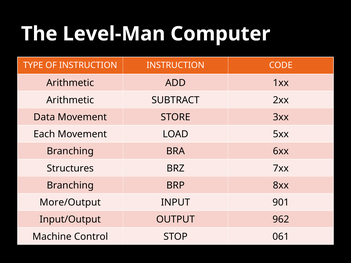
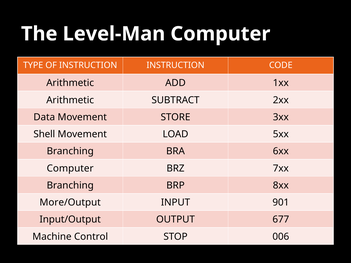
Each: Each -> Shell
Structures at (70, 168): Structures -> Computer
962: 962 -> 677
061: 061 -> 006
